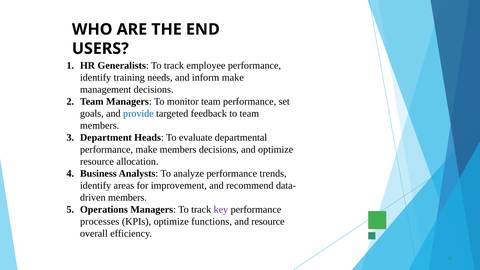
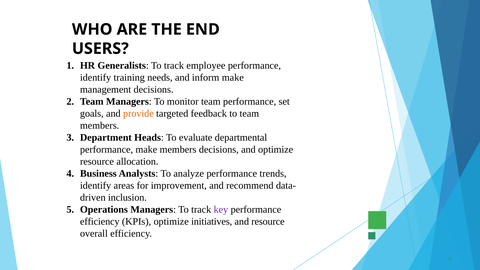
provide colour: blue -> orange
members at (127, 198): members -> inclusion
processes at (100, 222): processes -> efficiency
functions: functions -> initiatives
